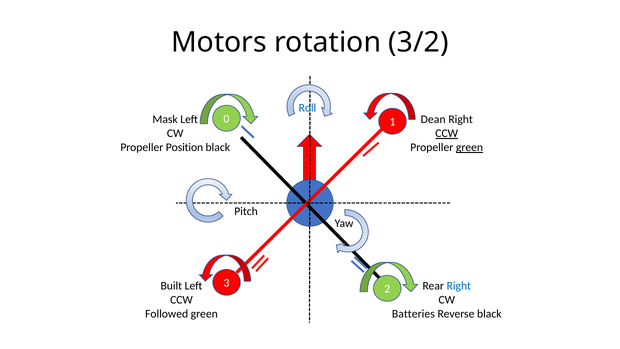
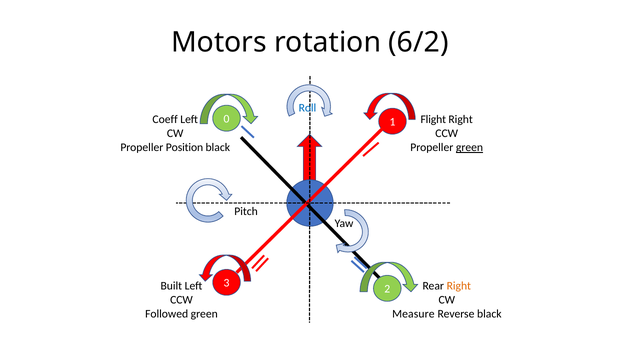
3/2: 3/2 -> 6/2
Mask: Mask -> Coeff
Dean: Dean -> Flight
CCW at (447, 133) underline: present -> none
Right at (459, 286) colour: blue -> orange
Batteries: Batteries -> Measure
